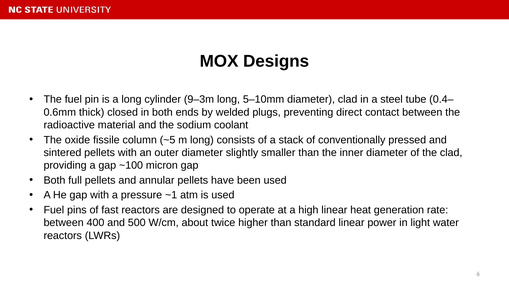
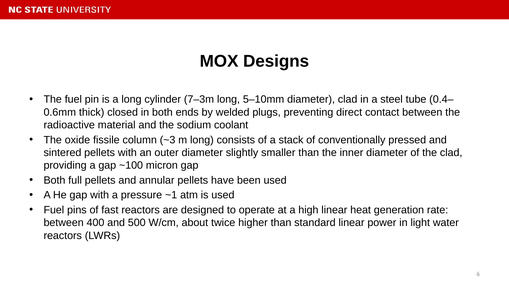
9–3m: 9–3m -> 7–3m
~5: ~5 -> ~3
